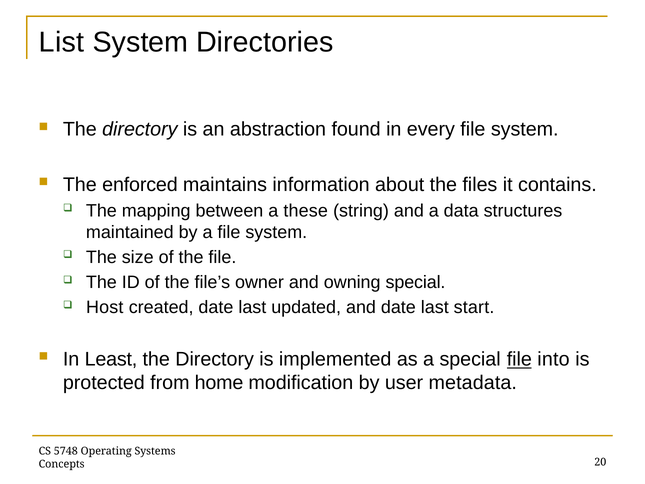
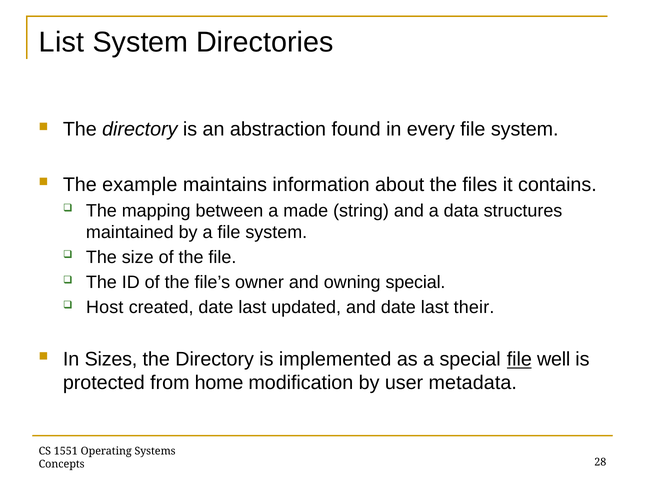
enforced: enforced -> example
these: these -> made
start: start -> their
Least: Least -> Sizes
into: into -> well
5748: 5748 -> 1551
20: 20 -> 28
